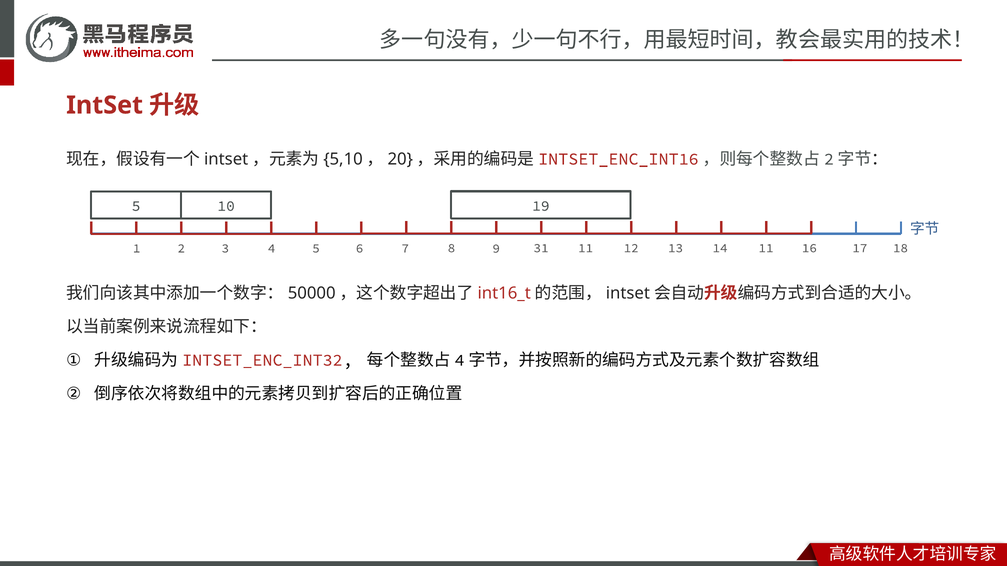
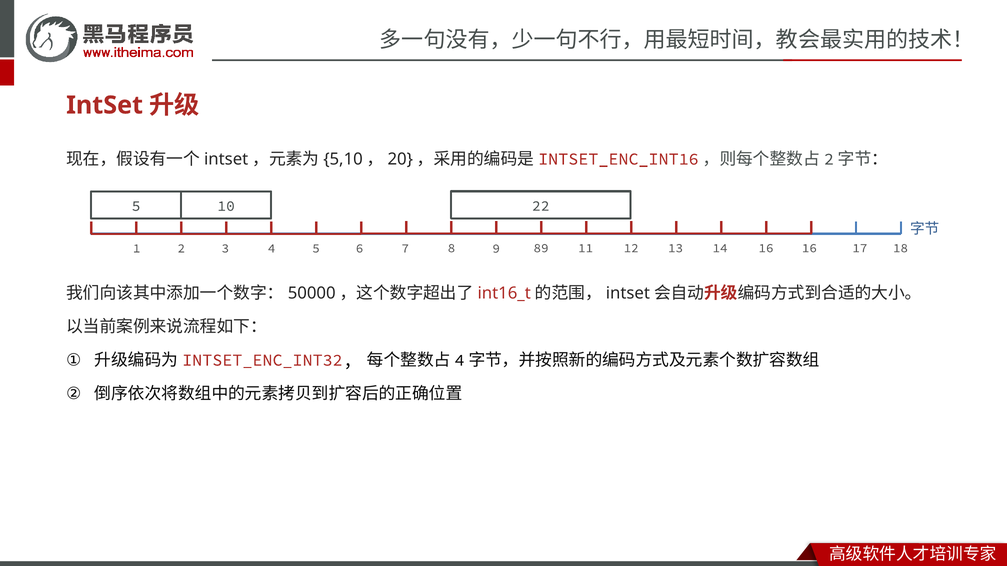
19: 19 -> 22
31: 31 -> 89
14 11: 11 -> 16
